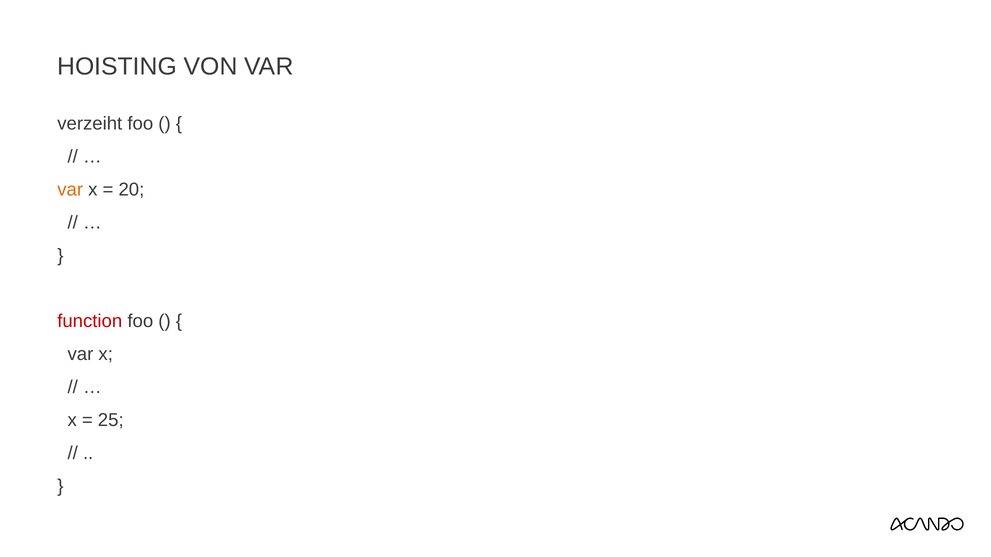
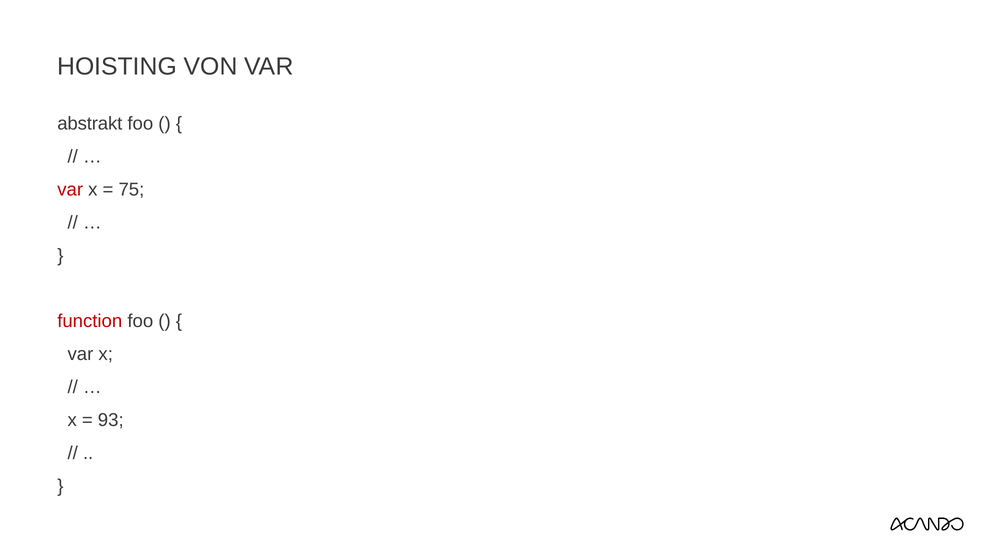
verzeiht: verzeiht -> abstrakt
var at (70, 190) colour: orange -> red
20: 20 -> 75
25: 25 -> 93
